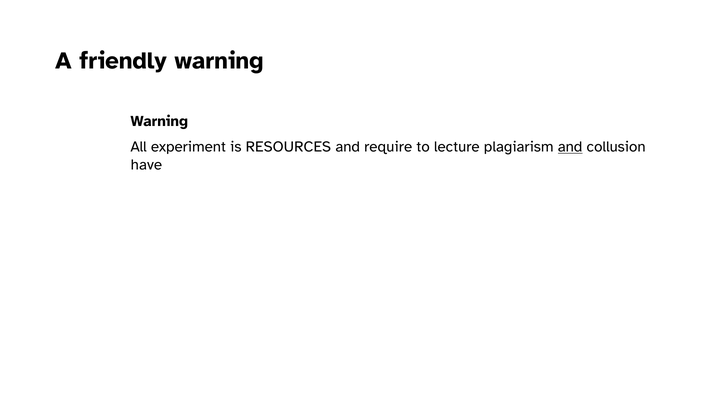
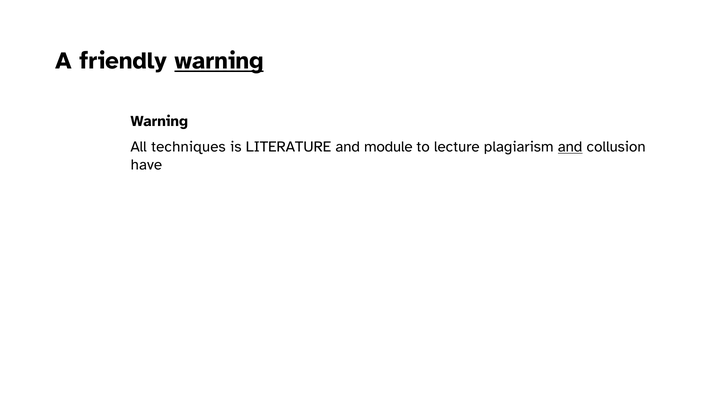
warning at (219, 61) underline: none -> present
experiment: experiment -> techniques
RESOURCES: RESOURCES -> LITERATURE
require: require -> module
